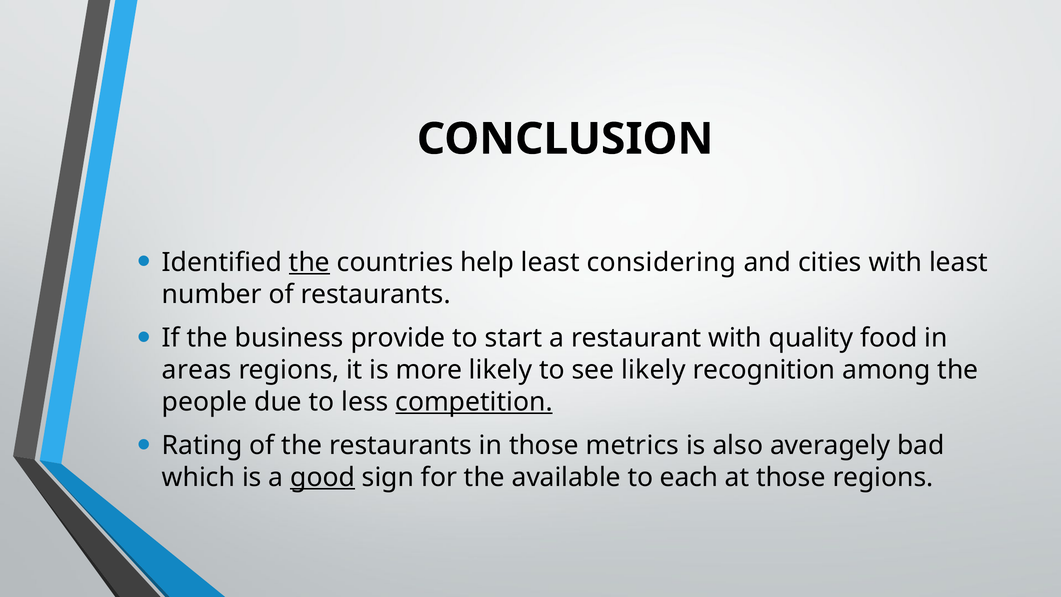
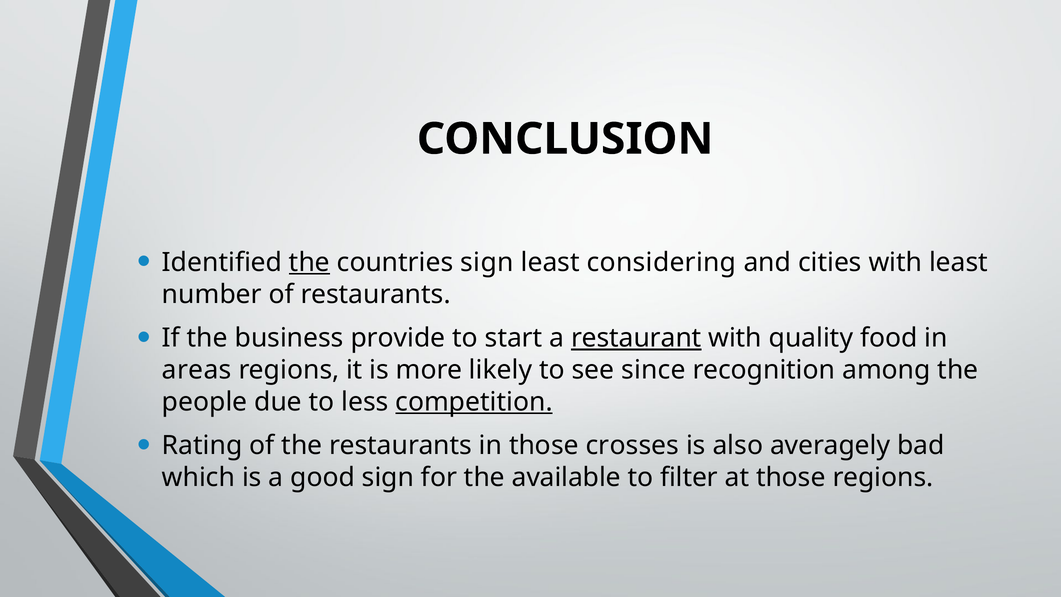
countries help: help -> sign
restaurant underline: none -> present
see likely: likely -> since
metrics: metrics -> crosses
good underline: present -> none
each: each -> filter
